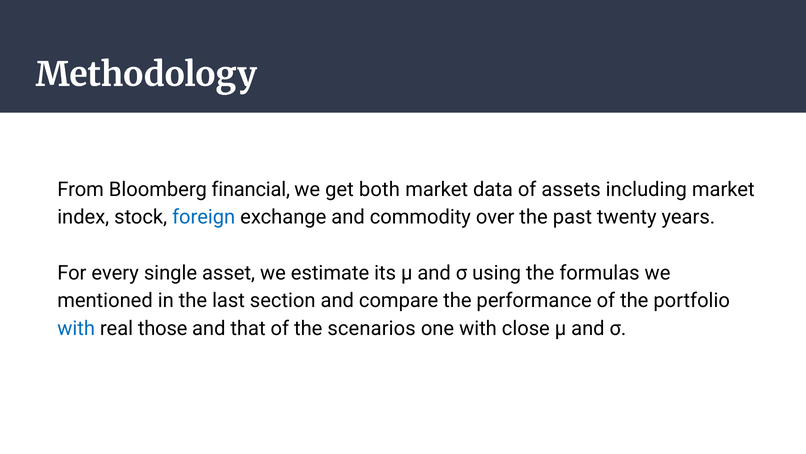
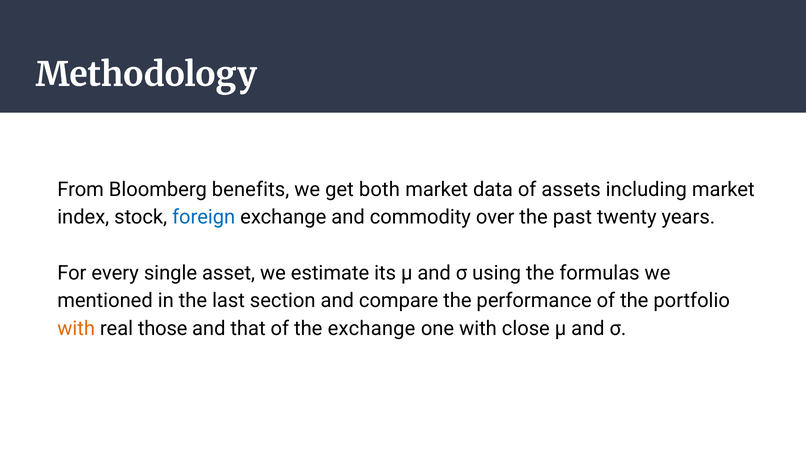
financial: financial -> benefits
with at (76, 328) colour: blue -> orange
the scenarios: scenarios -> exchange
